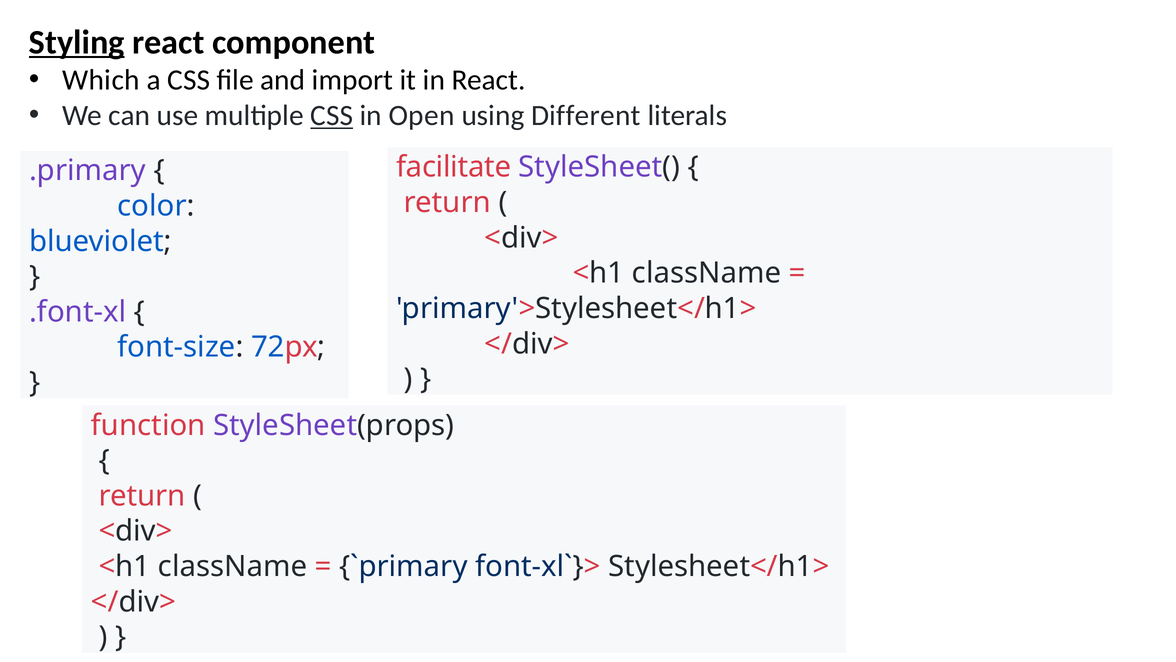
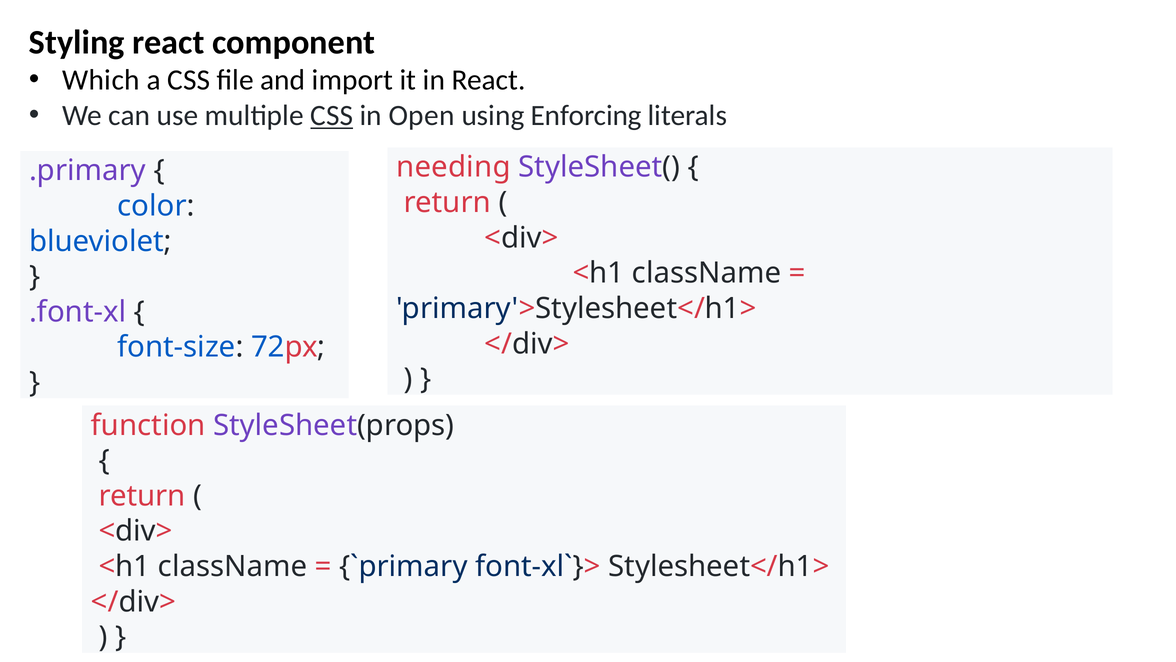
Styling underline: present -> none
Different: Different -> Enforcing
facilitate: facilitate -> needing
